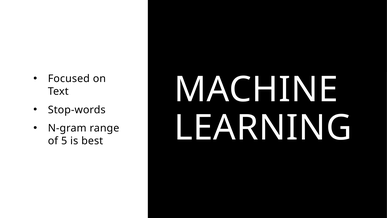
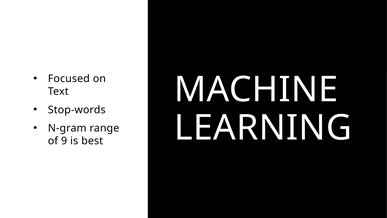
5: 5 -> 9
